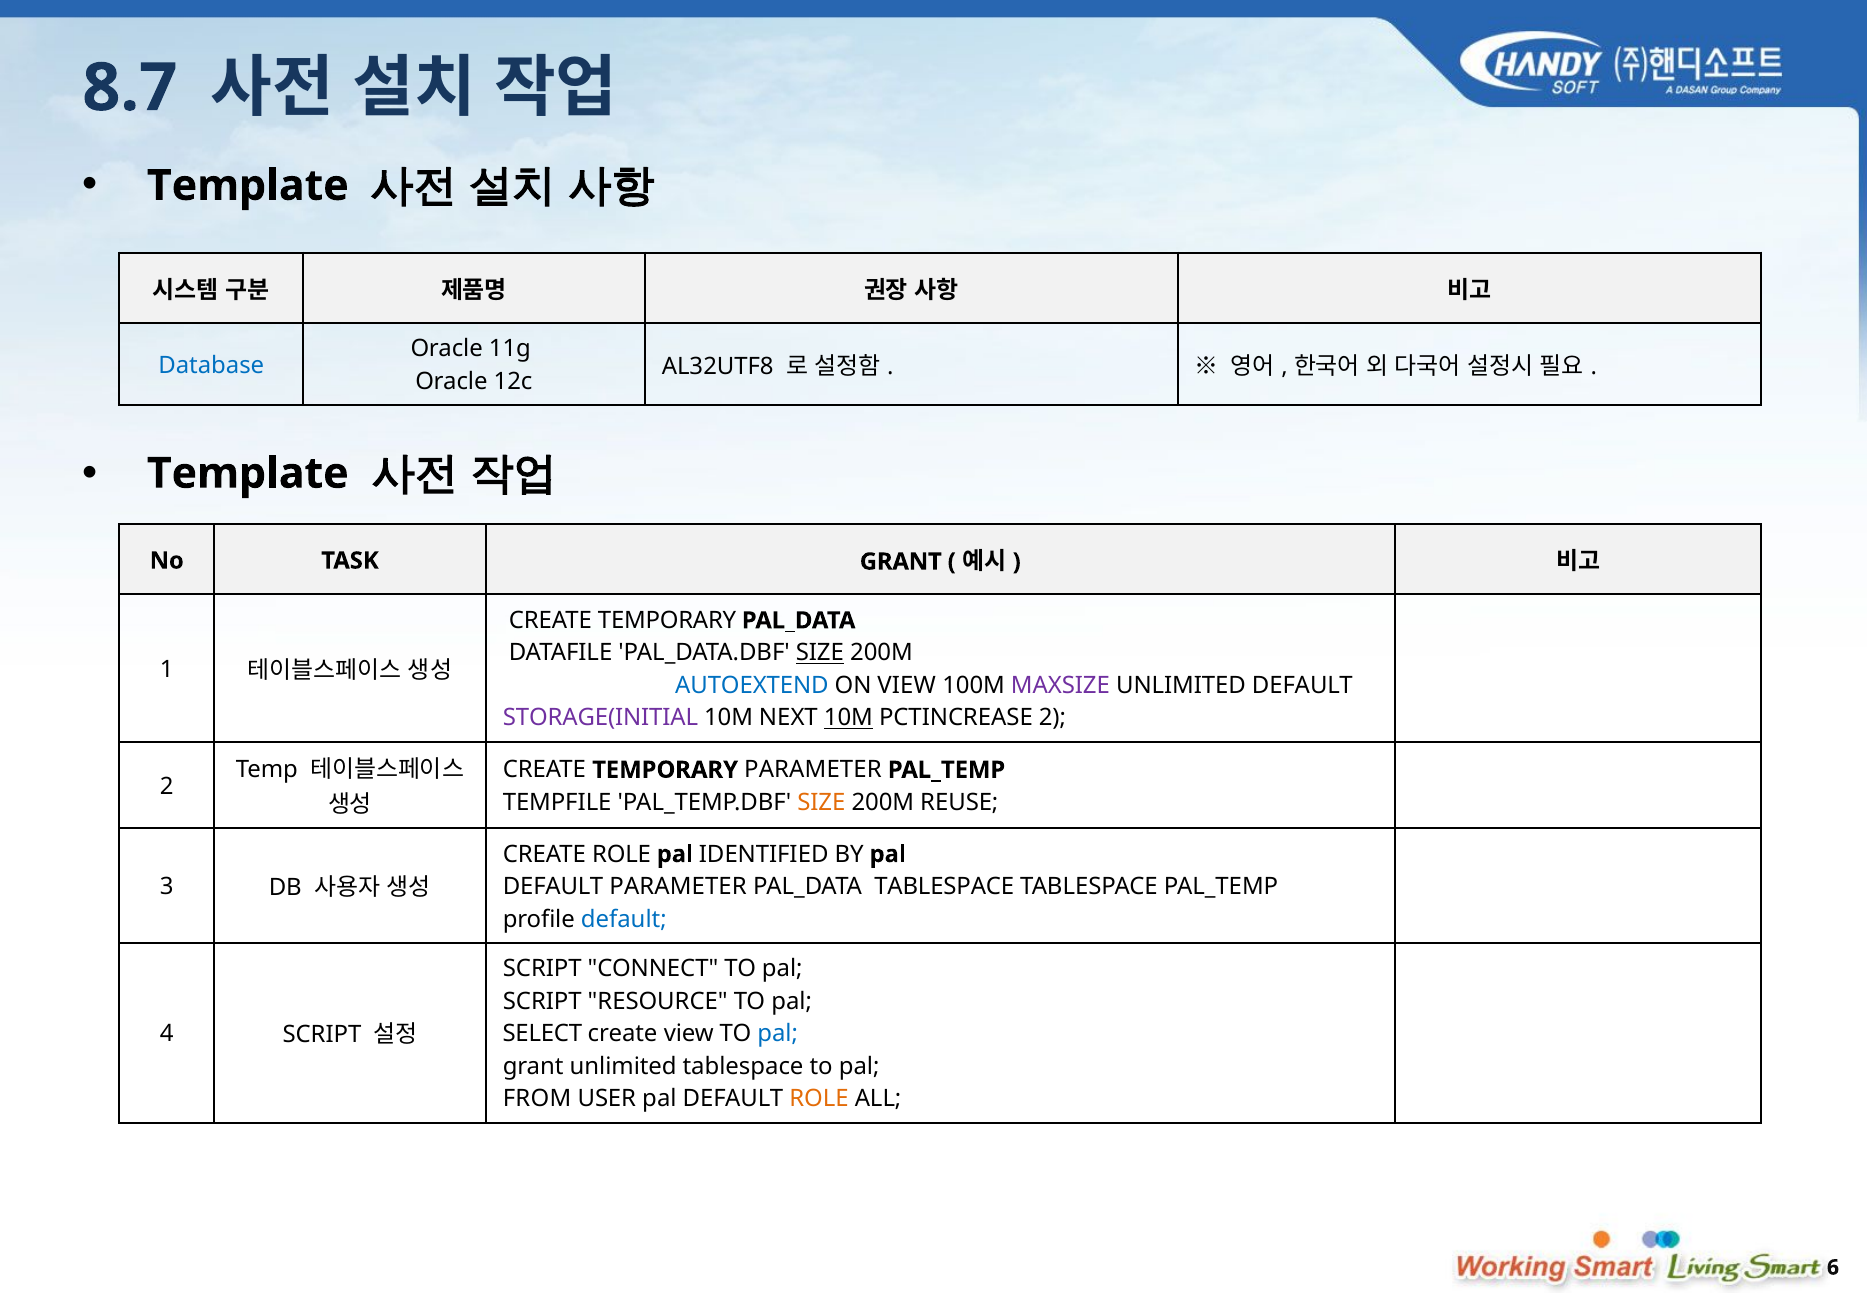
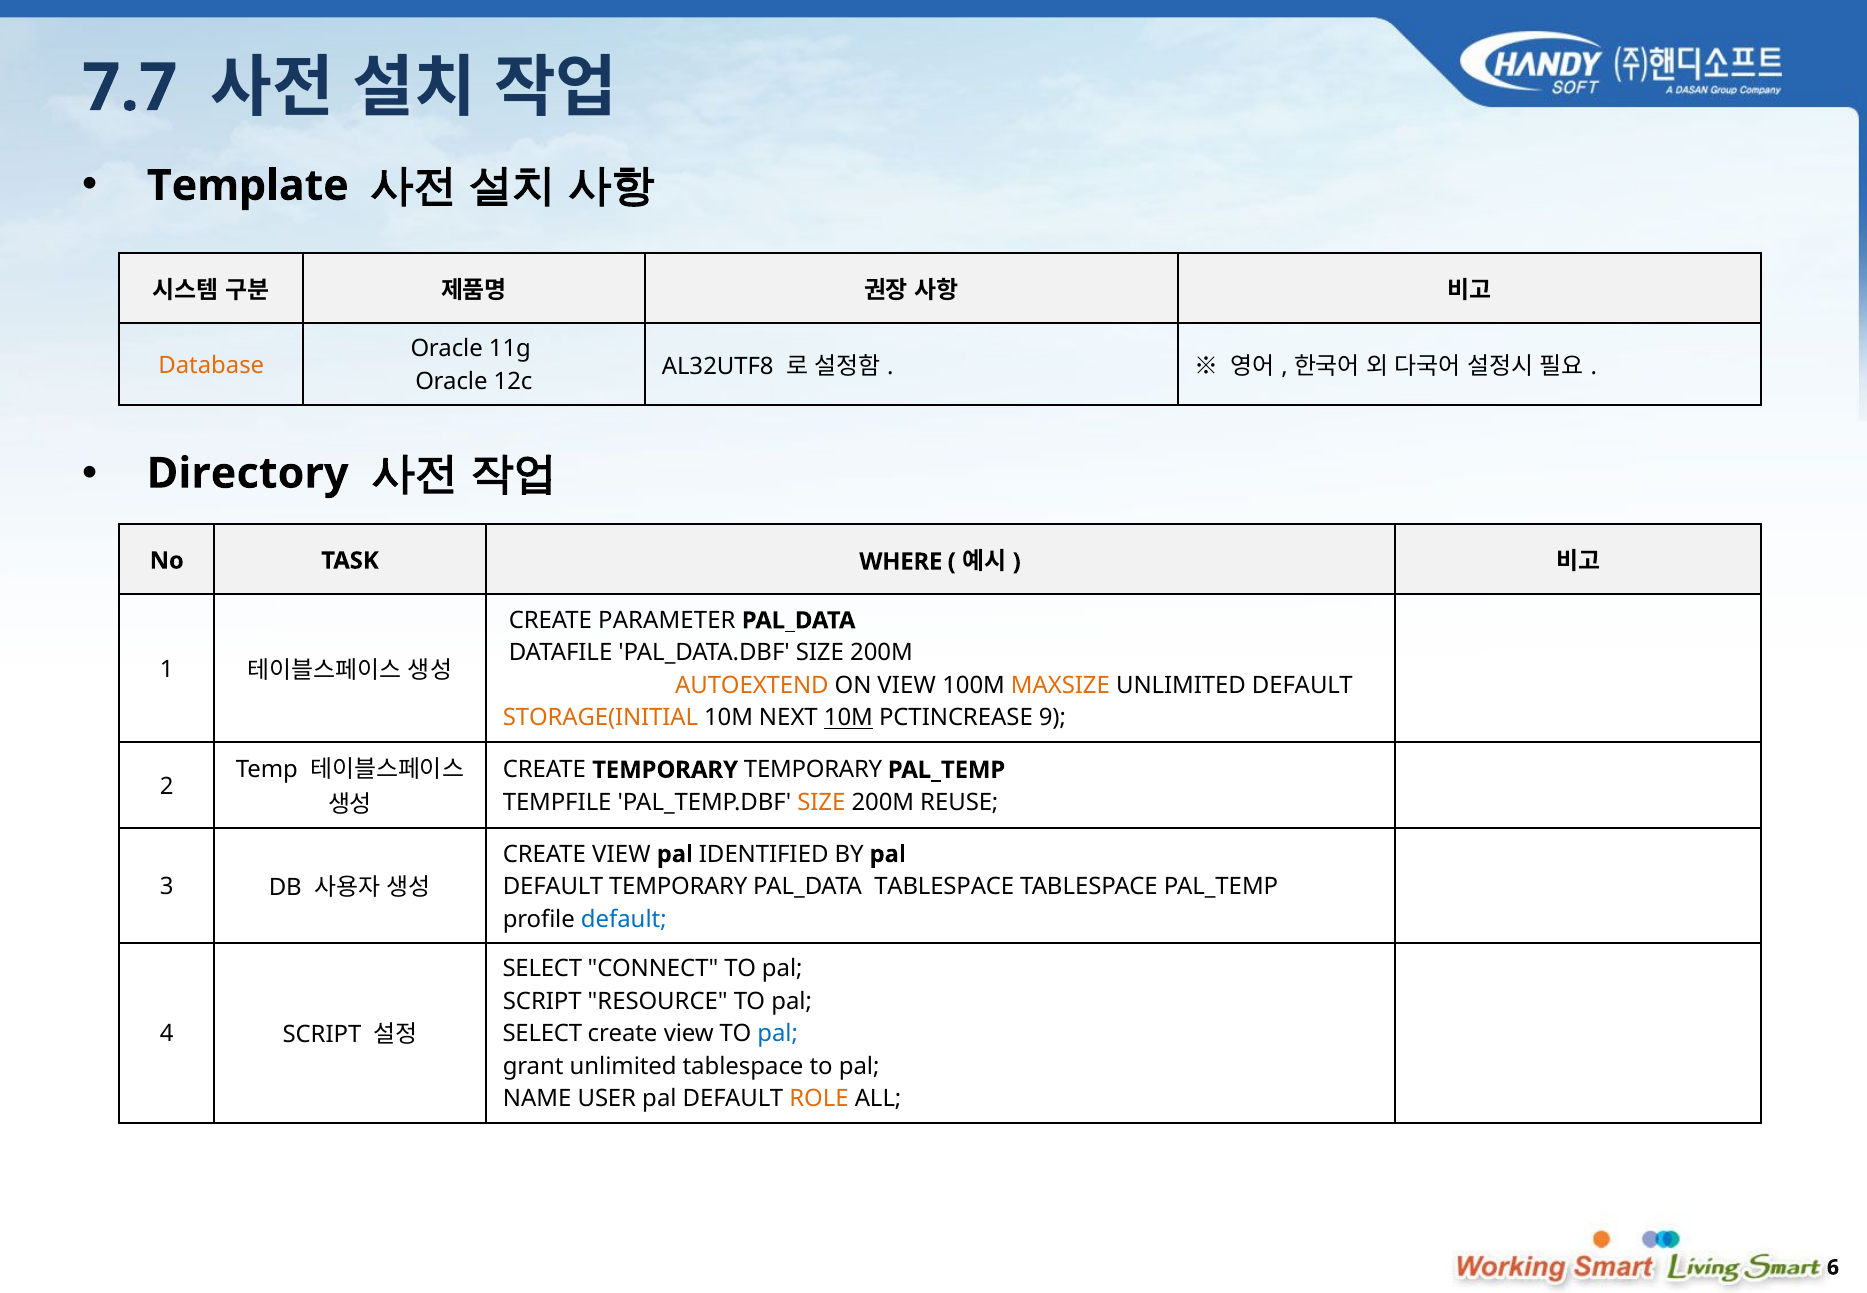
8.7: 8.7 -> 7.7
Database colour: blue -> orange
Template at (248, 473): Template -> Directory
TASK GRANT: GRANT -> WHERE
TEMPORARY at (667, 620): TEMPORARY -> PARAMETER
SIZE at (820, 653) underline: present -> none
AUTOEXTEND colour: blue -> orange
MAXSIZE colour: purple -> orange
STORAGE(INITIAL colour: purple -> orange
PCTINCREASE 2: 2 -> 9
TEMPORARY PARAMETER: PARAMETER -> TEMPORARY
ROLE at (622, 854): ROLE -> VIEW
DEFAULT PARAMETER: PARAMETER -> TEMPORARY
SCRIPT at (542, 969): SCRIPT -> SELECT
FROM: FROM -> NAME
